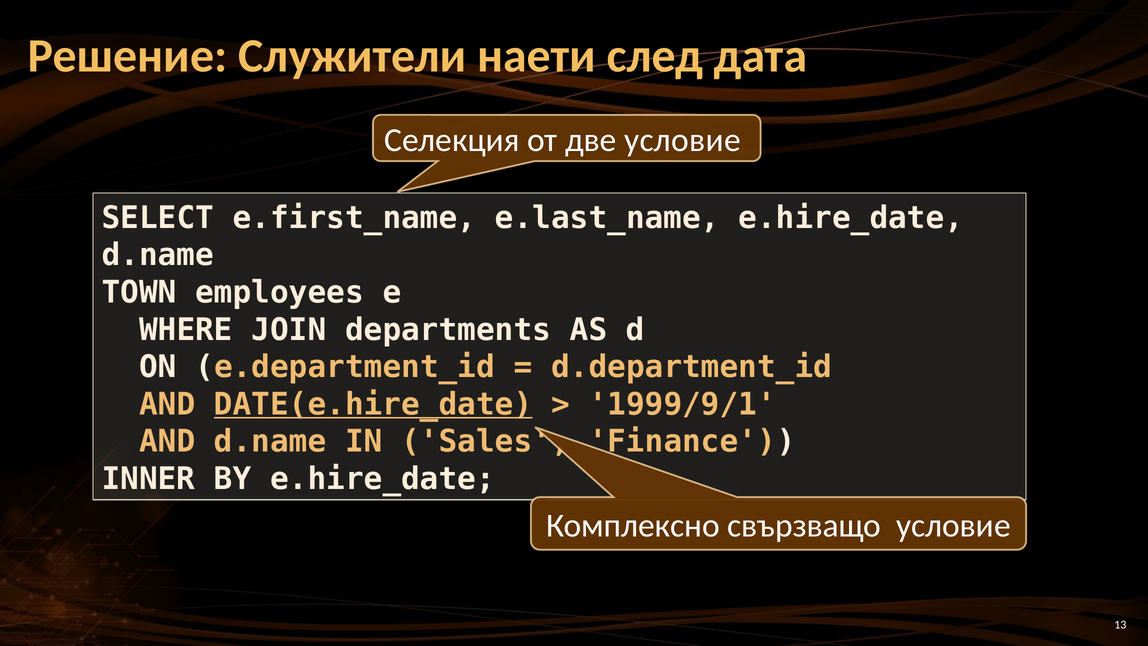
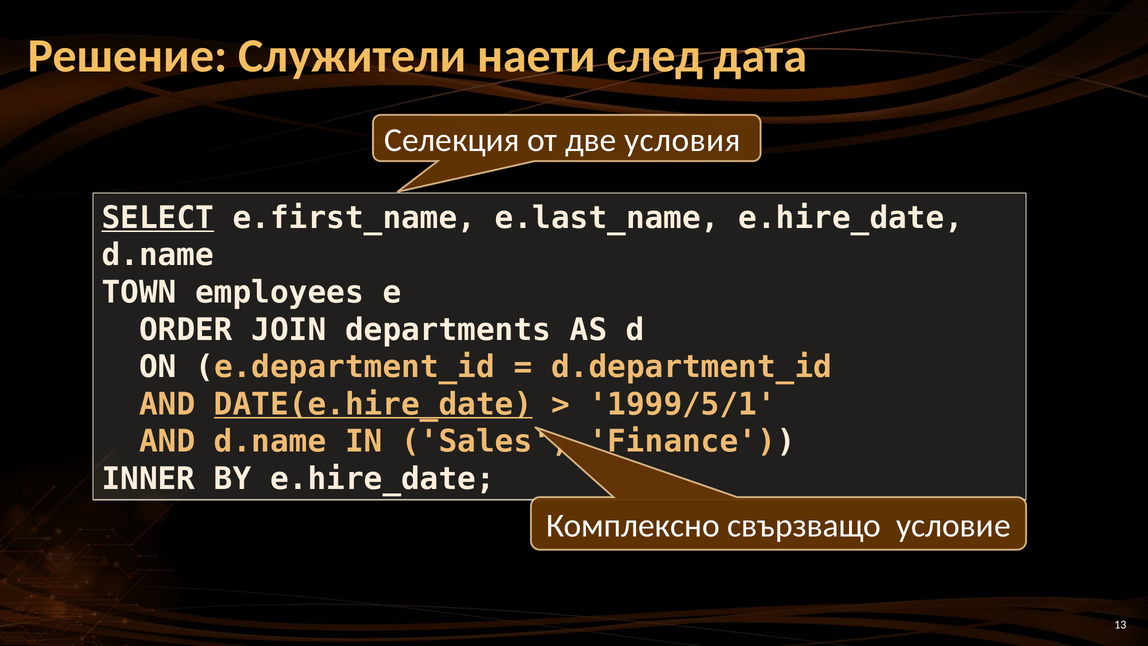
две условие: условие -> условия
SELECT underline: none -> present
WHERE: WHERE -> ORDER
1999/9/1: 1999/9/1 -> 1999/5/1
